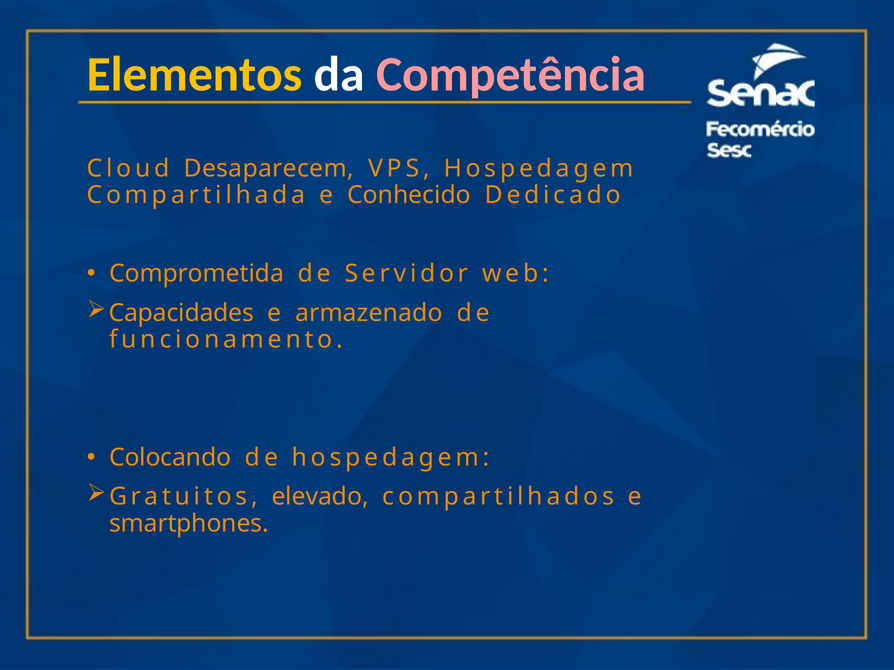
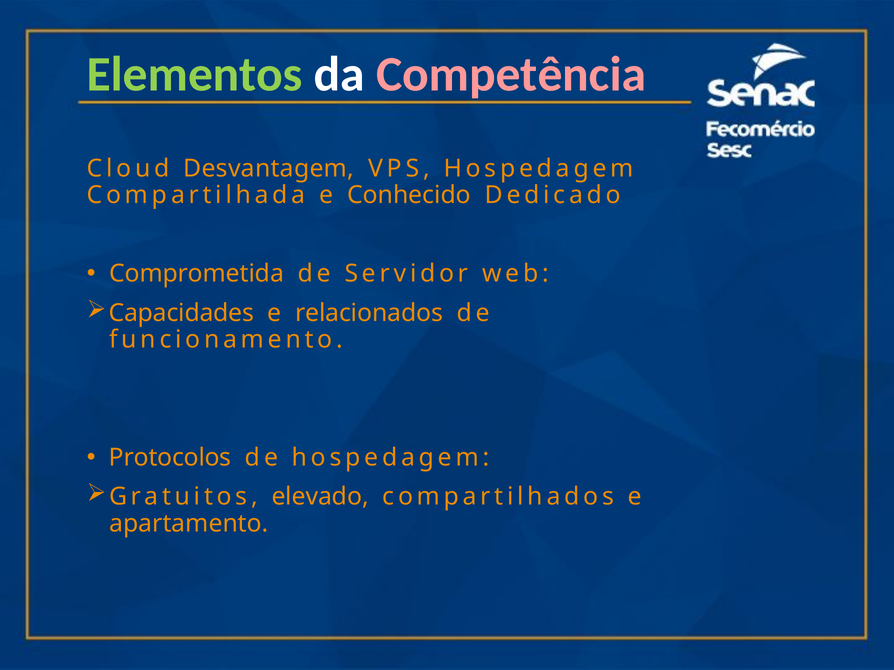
Elementos colour: yellow -> light green
Desaparecem: Desaparecem -> Desvantagem
armazenado: armazenado -> relacionados
Colocando: Colocando -> Protocolos
smartphones: smartphones -> apartamento
